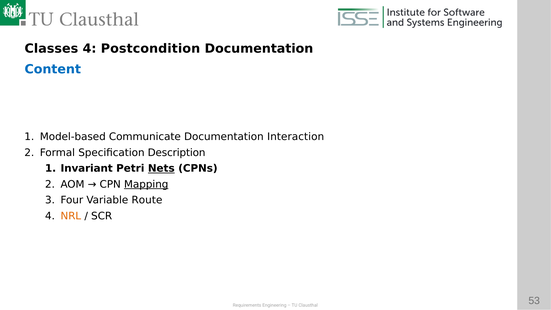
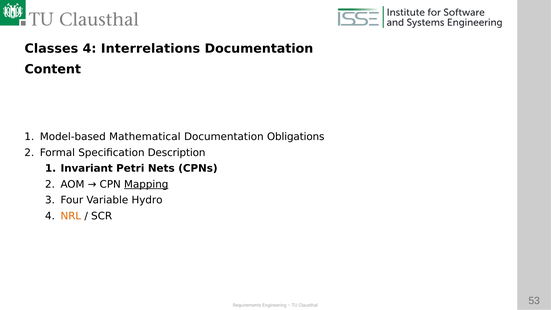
Postcondition: Postcondition -> Interrelations
Content colour: blue -> black
Communicate: Communicate -> Mathematical
Interaction: Interaction -> Obligations
Nets underline: present -> none
Route: Route -> Hydro
